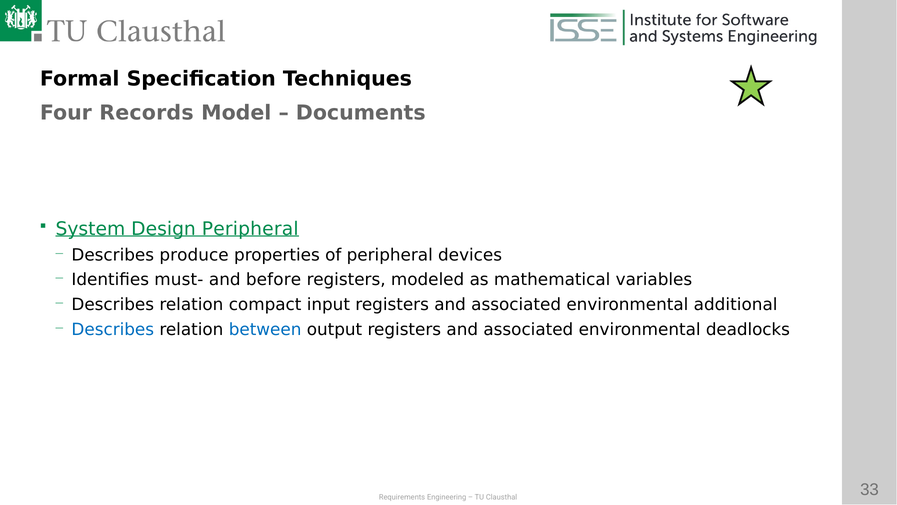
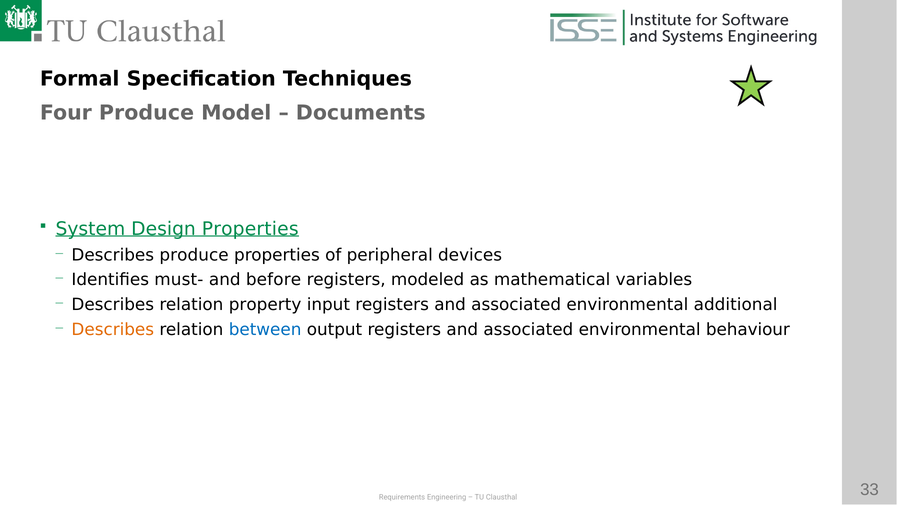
Four Records: Records -> Produce
Design Peripheral: Peripheral -> Properties
compact: compact -> property
Describes at (113, 329) colour: blue -> orange
deadlocks: deadlocks -> behaviour
